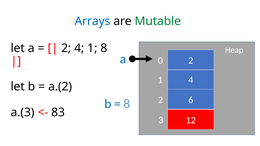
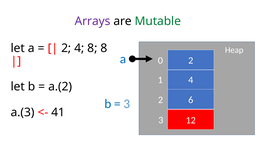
Arrays colour: blue -> purple
4 1: 1 -> 8
8 at (127, 104): 8 -> 3
83: 83 -> 41
